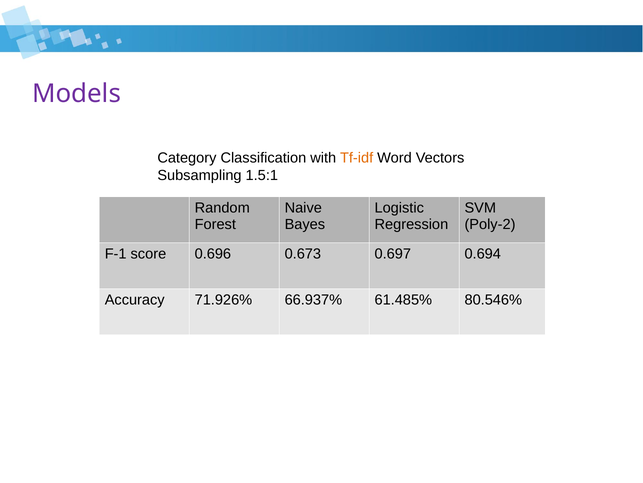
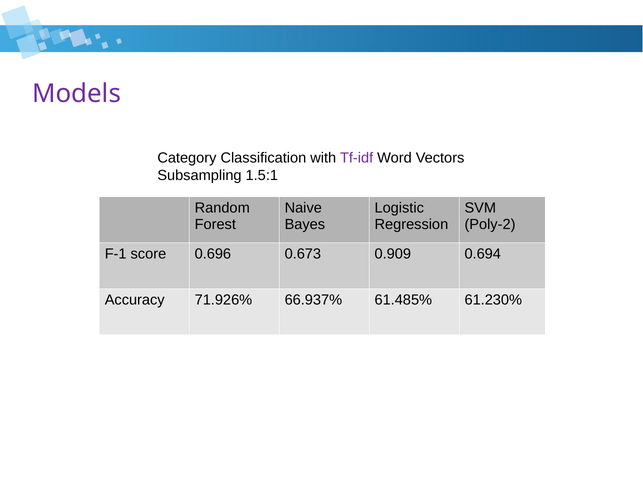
Tf-idf colour: orange -> purple
0.697: 0.697 -> 0.909
80.546%: 80.546% -> 61.230%
